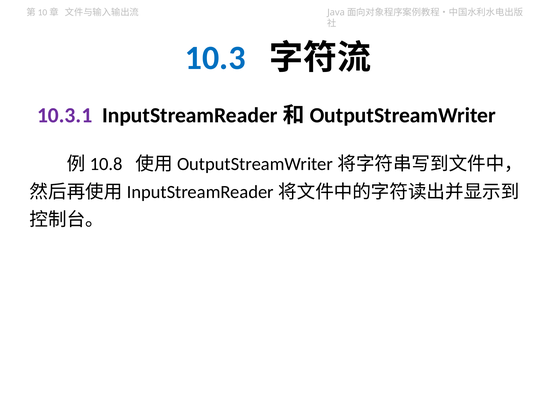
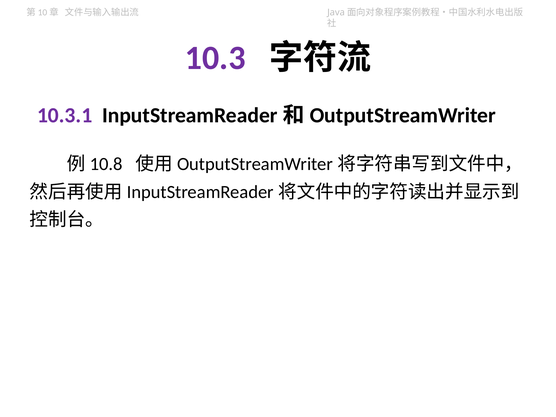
10.3 colour: blue -> purple
